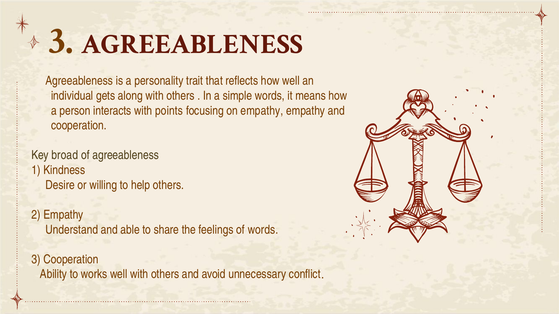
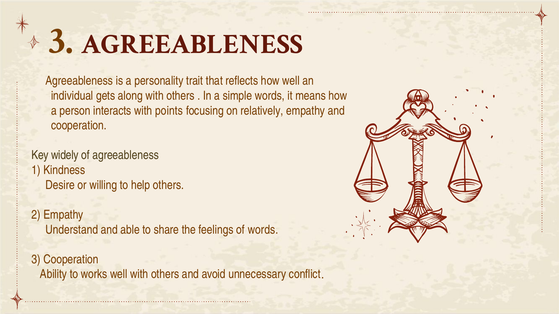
on empathy: empathy -> relatively
broad: broad -> widely
